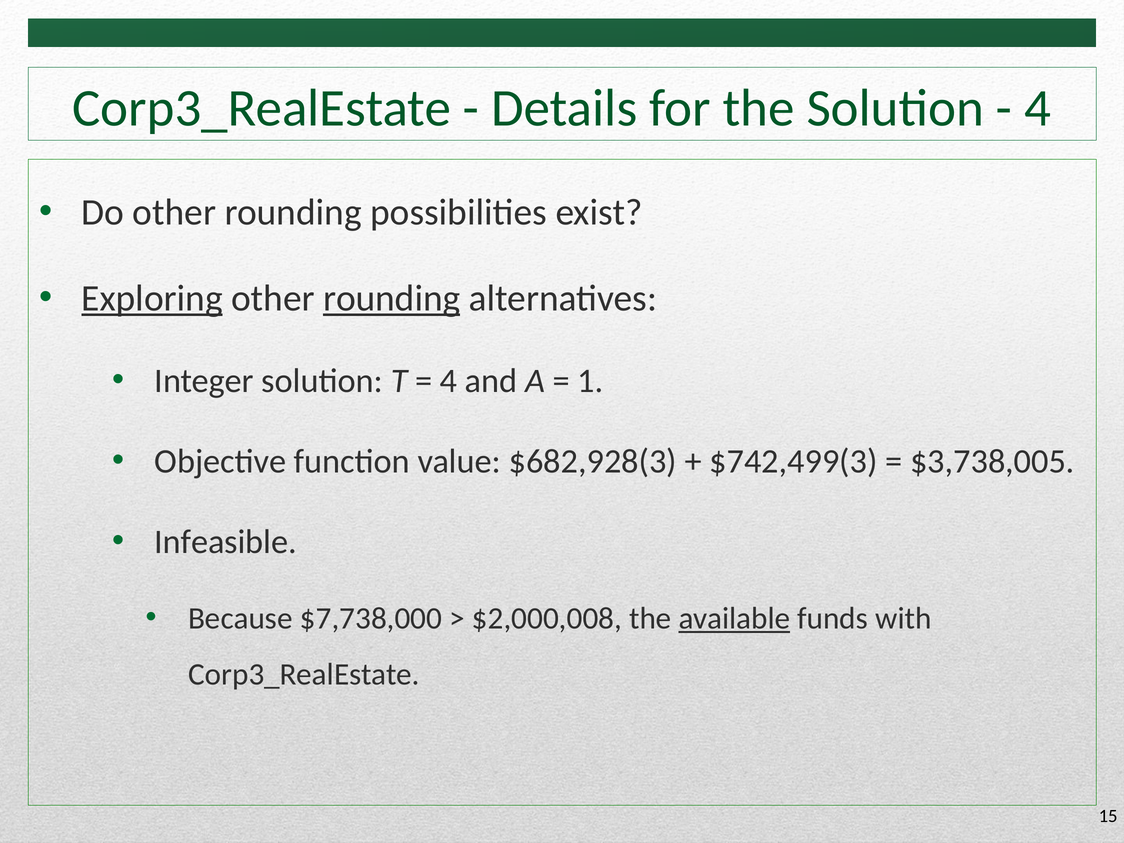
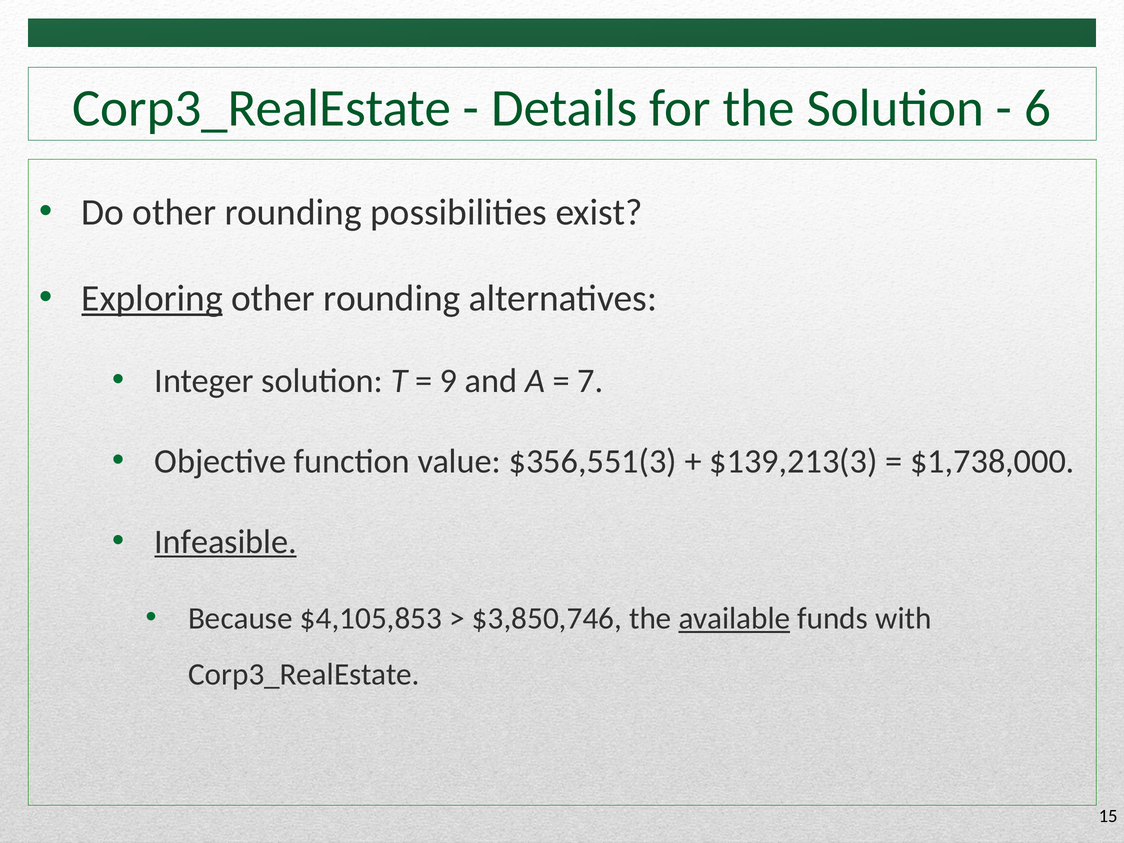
4 at (1038, 108): 4 -> 6
rounding at (392, 299) underline: present -> none
4 at (449, 381): 4 -> 9
1: 1 -> 7
$682,928(3: $682,928(3 -> $356,551(3
$742,499(3: $742,499(3 -> $139,213(3
$3,738,005: $3,738,005 -> $1,738,000
Infeasible underline: none -> present
$7,738,000: $7,738,000 -> $4,105,853
$2,000,008: $2,000,008 -> $3,850,746
